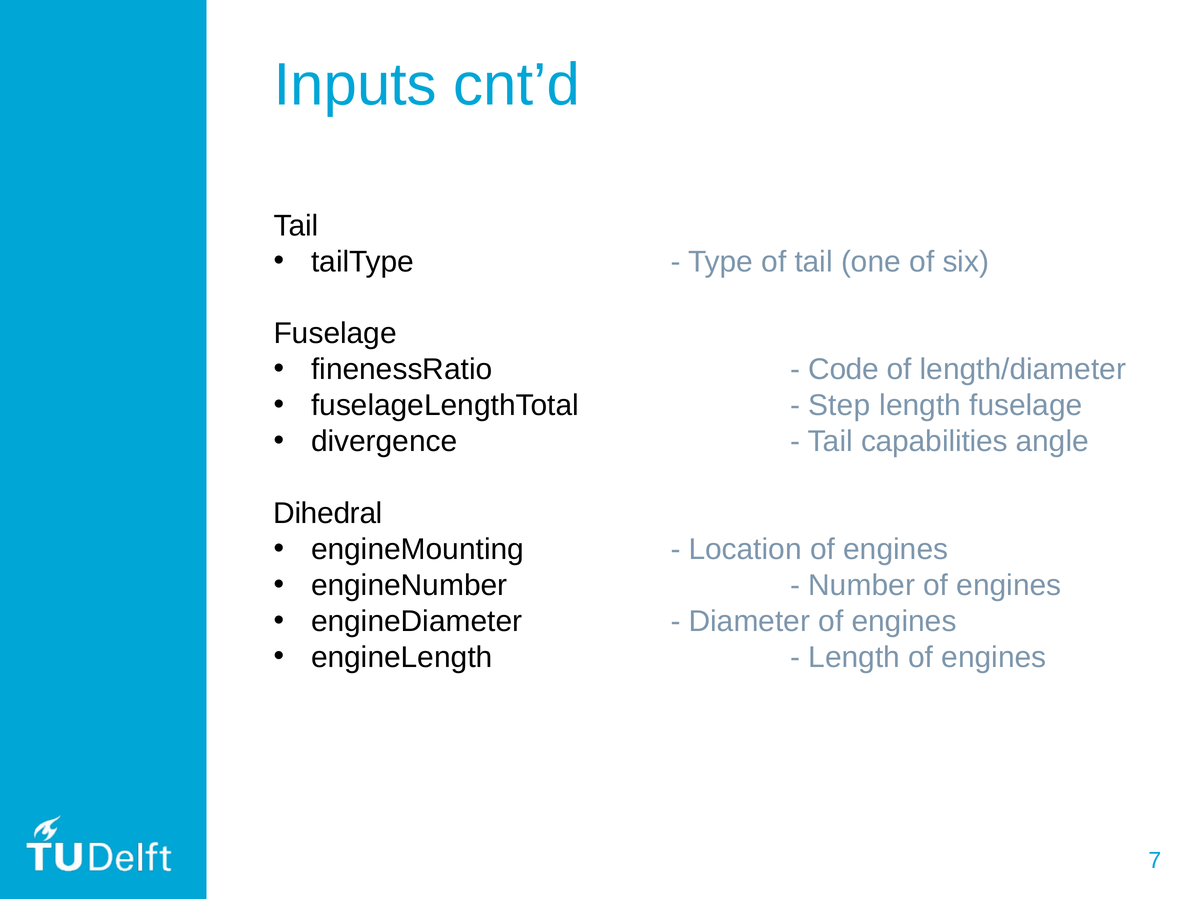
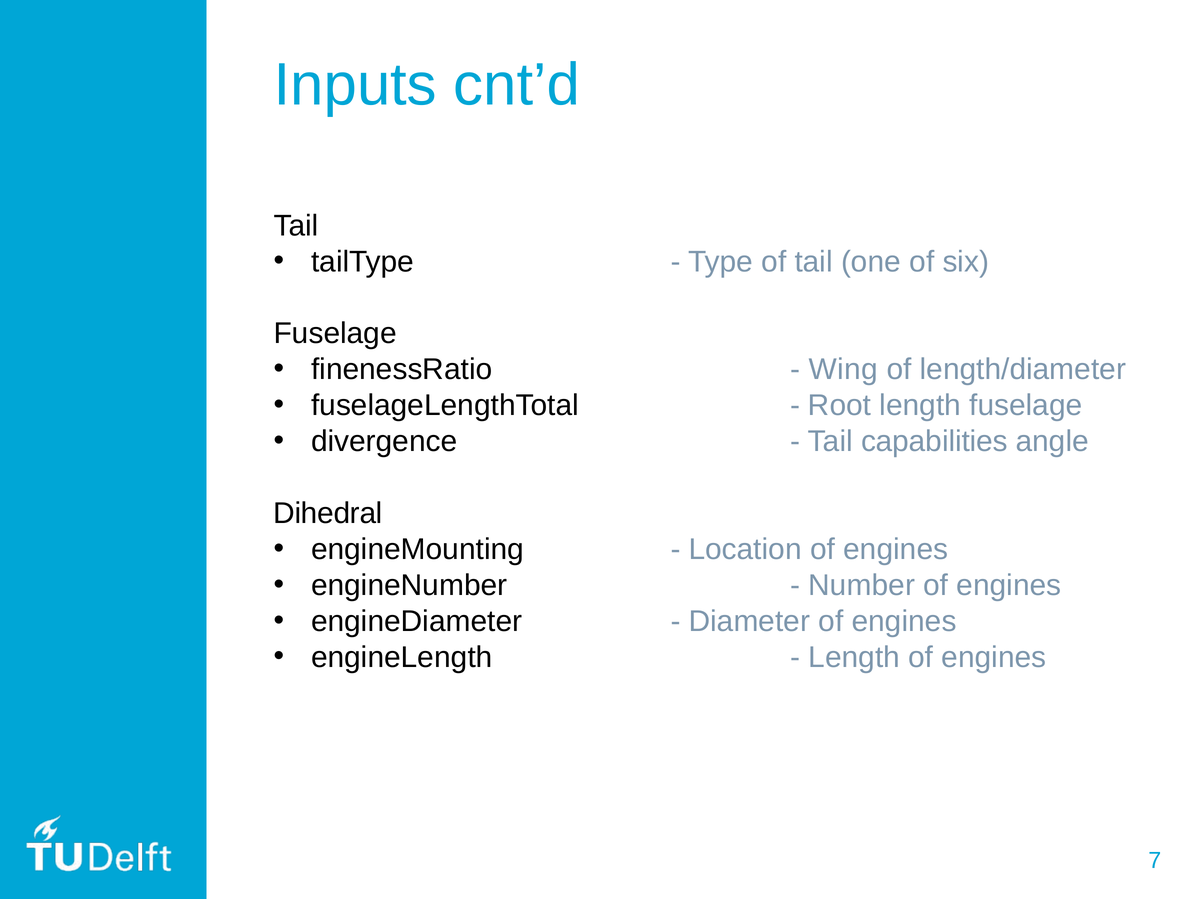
Code: Code -> Wing
Step: Step -> Root
